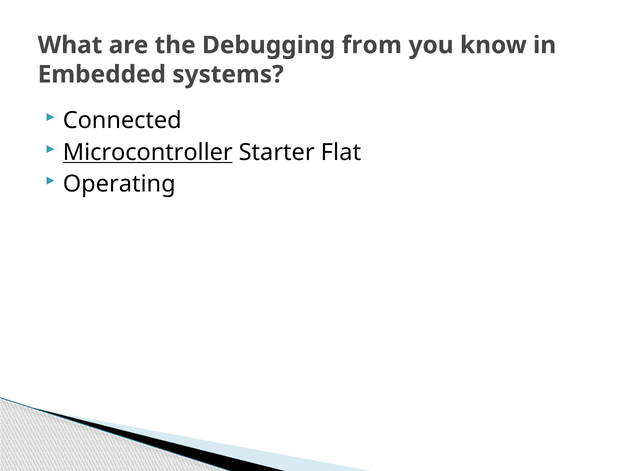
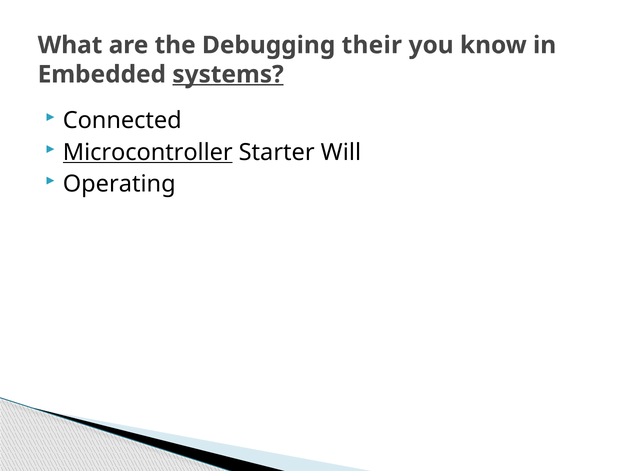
from: from -> their
systems underline: none -> present
Flat: Flat -> Will
